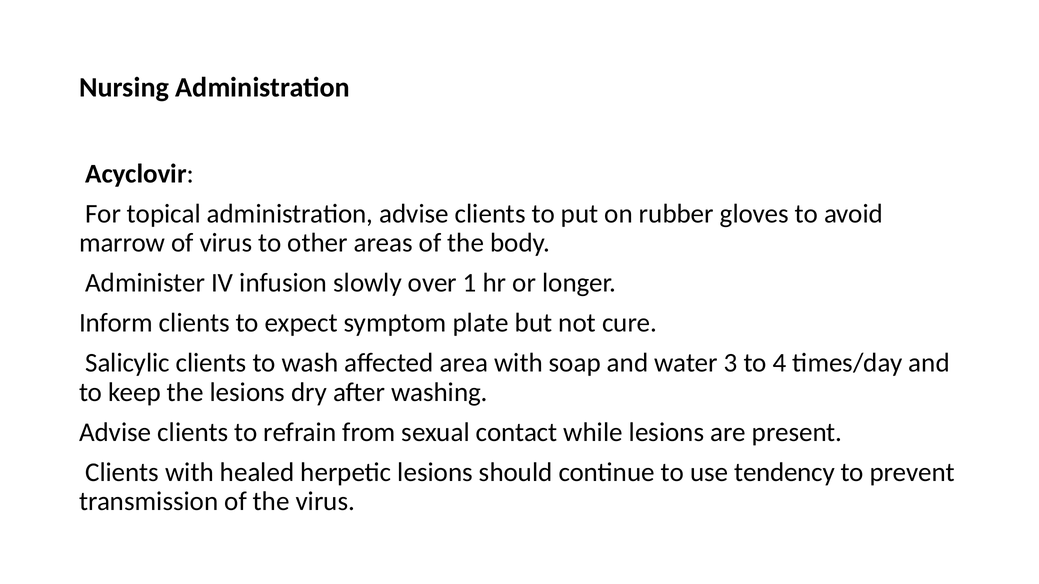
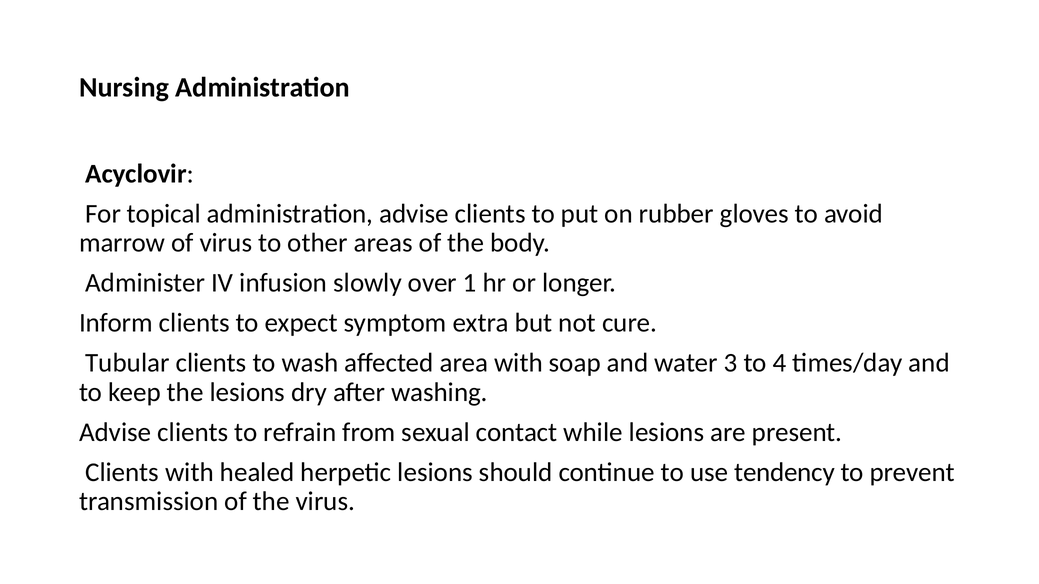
plate: plate -> extra
Salicylic: Salicylic -> Tubular
